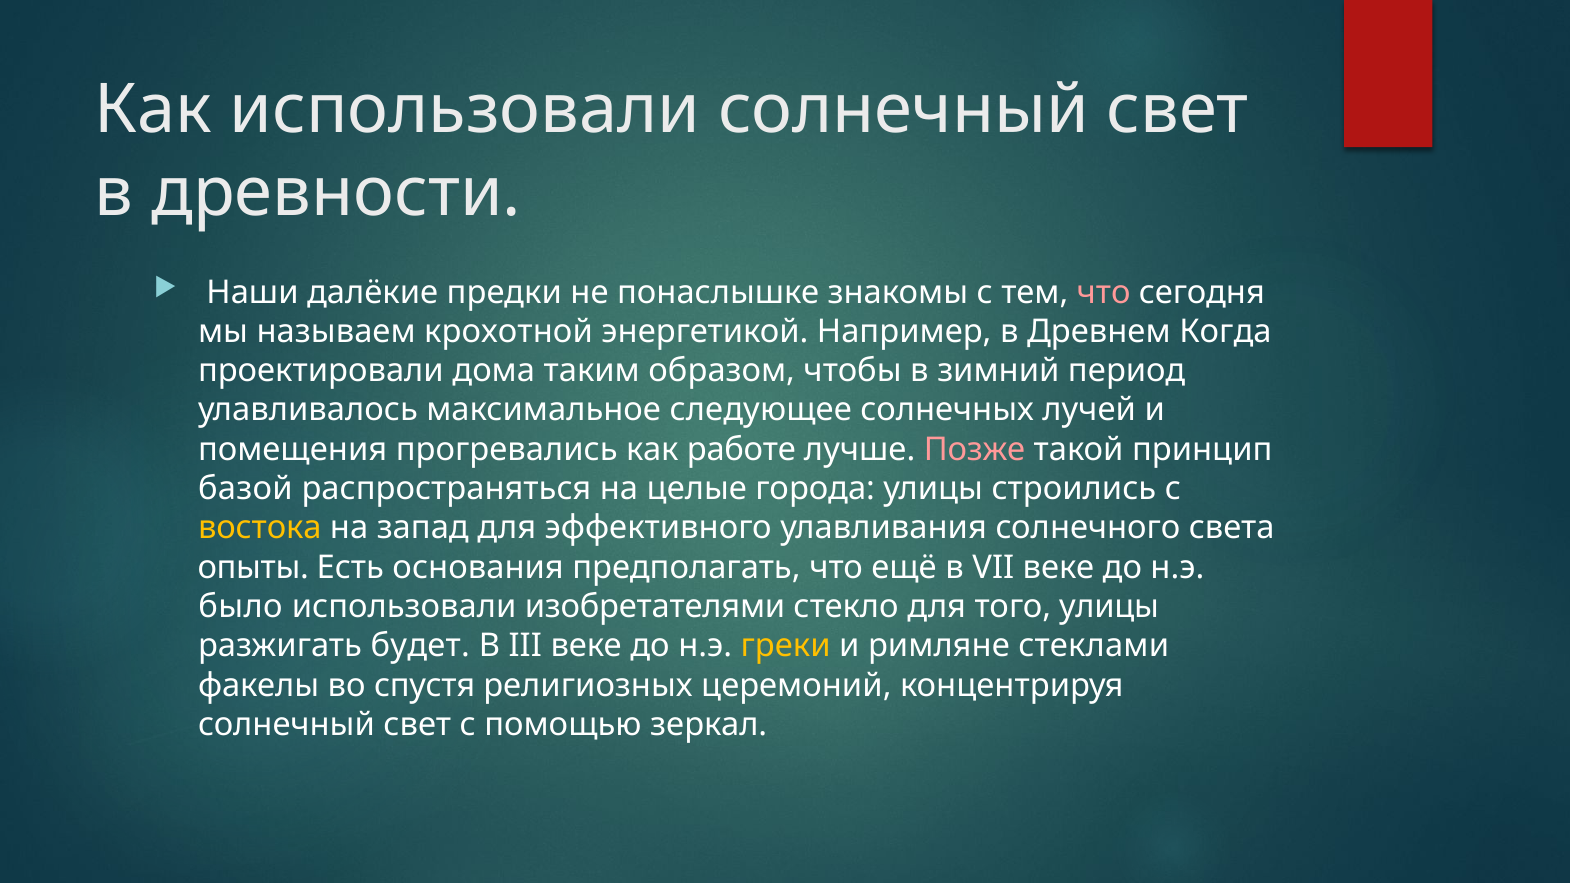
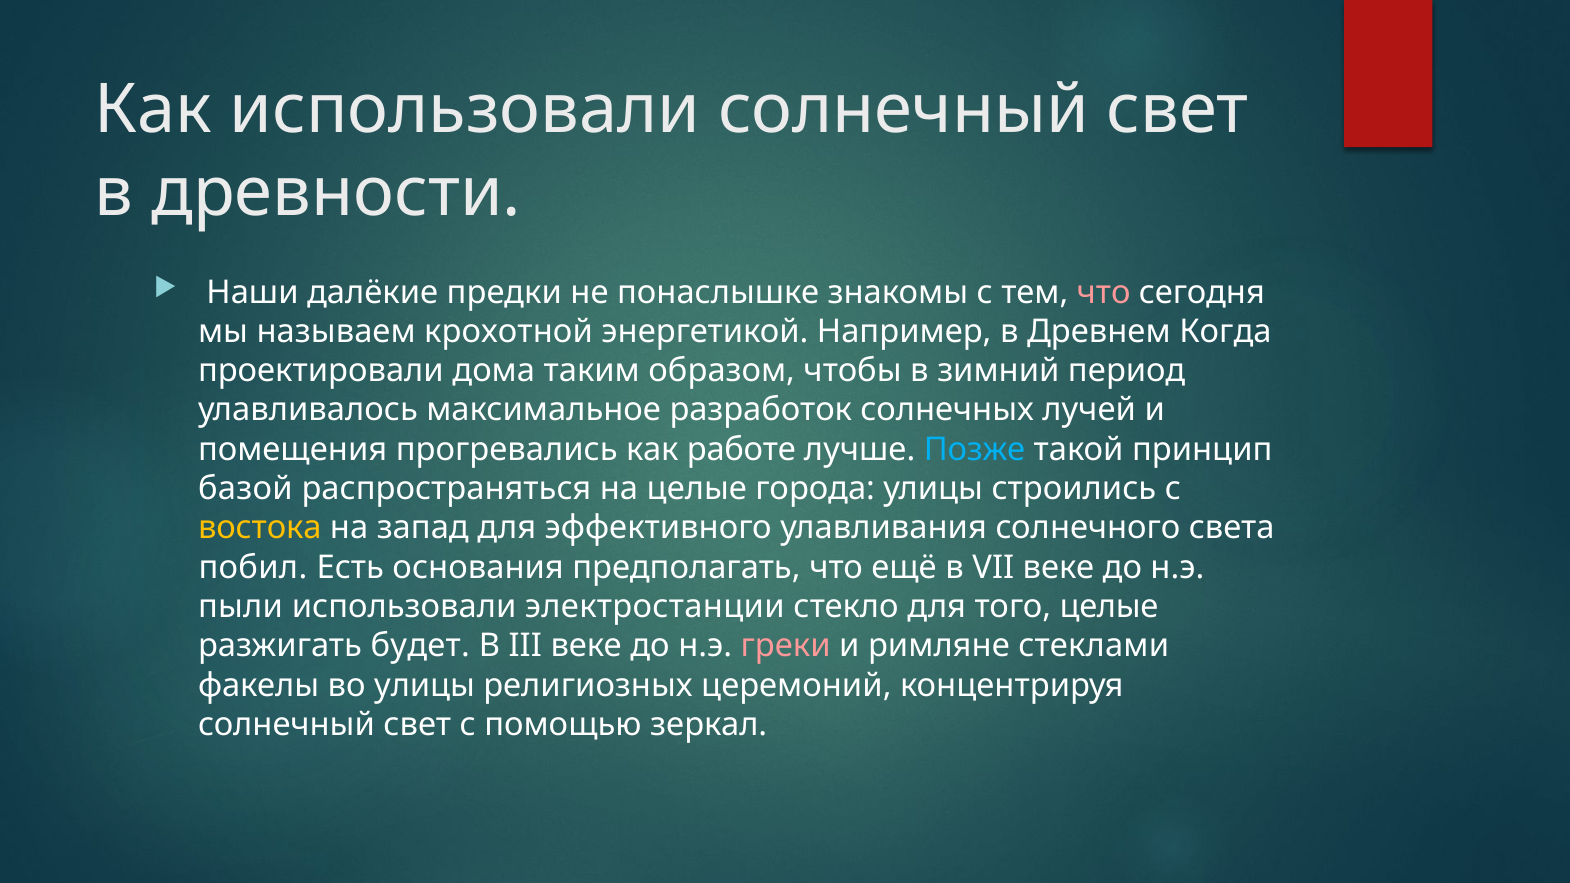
следующее: следующее -> разработок
Позже colour: pink -> light blue
опыты: опыты -> побил
было: было -> пыли
изобретателями: изобретателями -> электростанции
того улицы: улицы -> целые
греки colour: yellow -> pink
во спустя: спустя -> улицы
